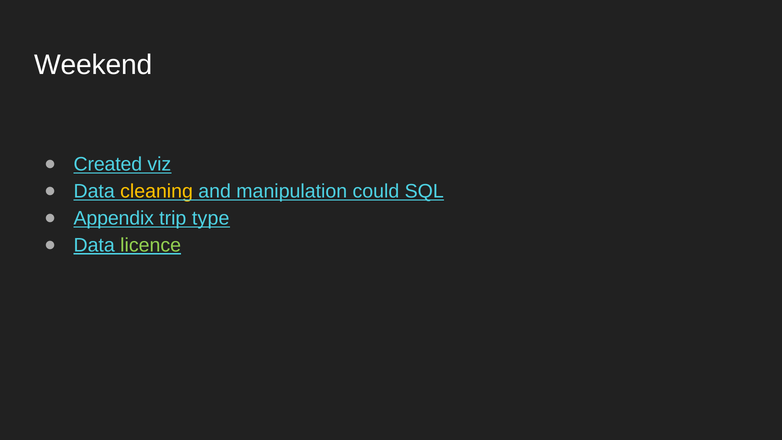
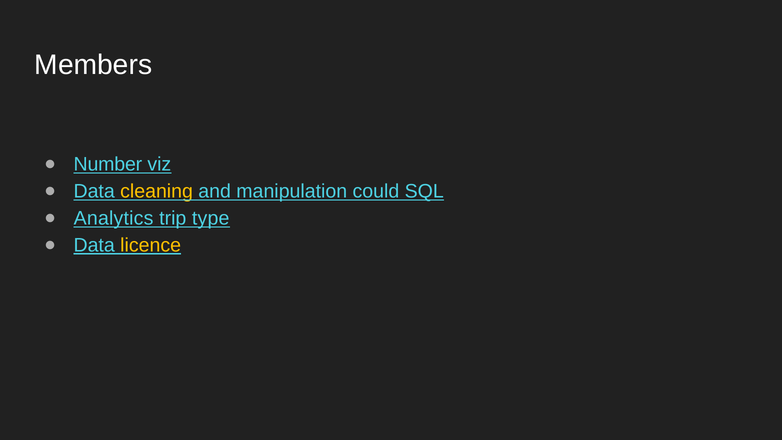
Weekend: Weekend -> Members
Created: Created -> Number
Appendix: Appendix -> Analytics
licence colour: light green -> yellow
